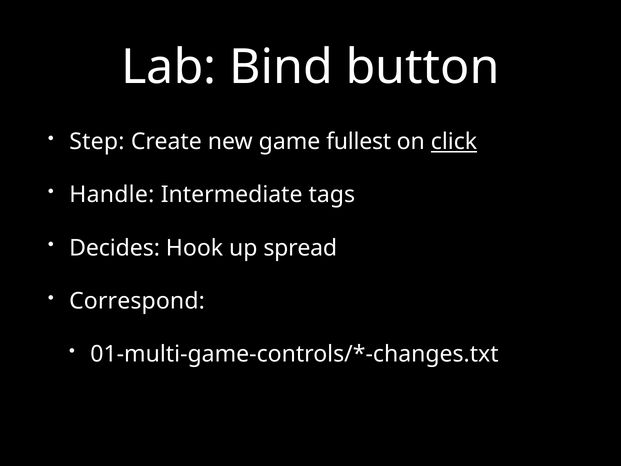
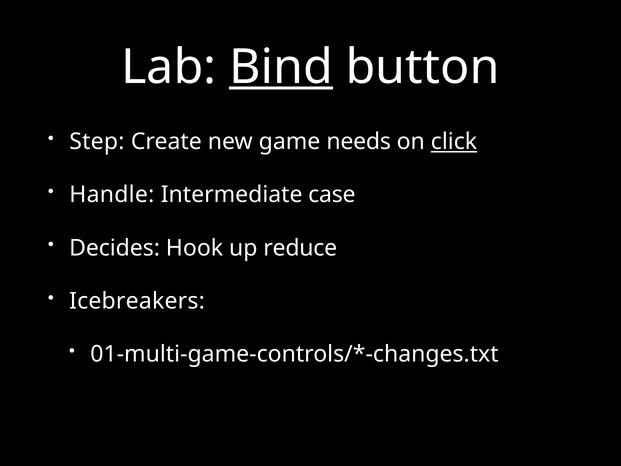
Bind underline: none -> present
fullest: fullest -> needs
tags: tags -> case
spread: spread -> reduce
Correspond: Correspond -> Icebreakers
